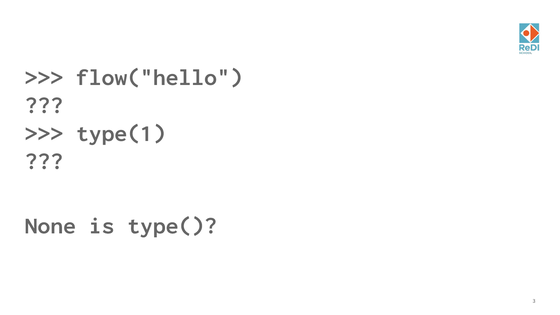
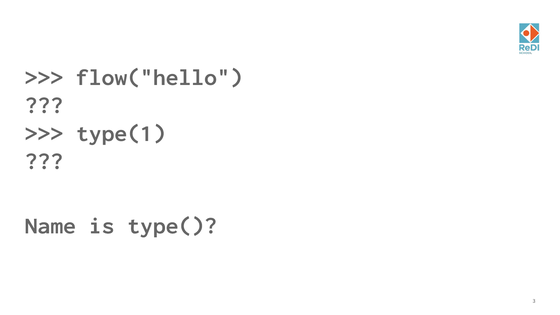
None: None -> Name
